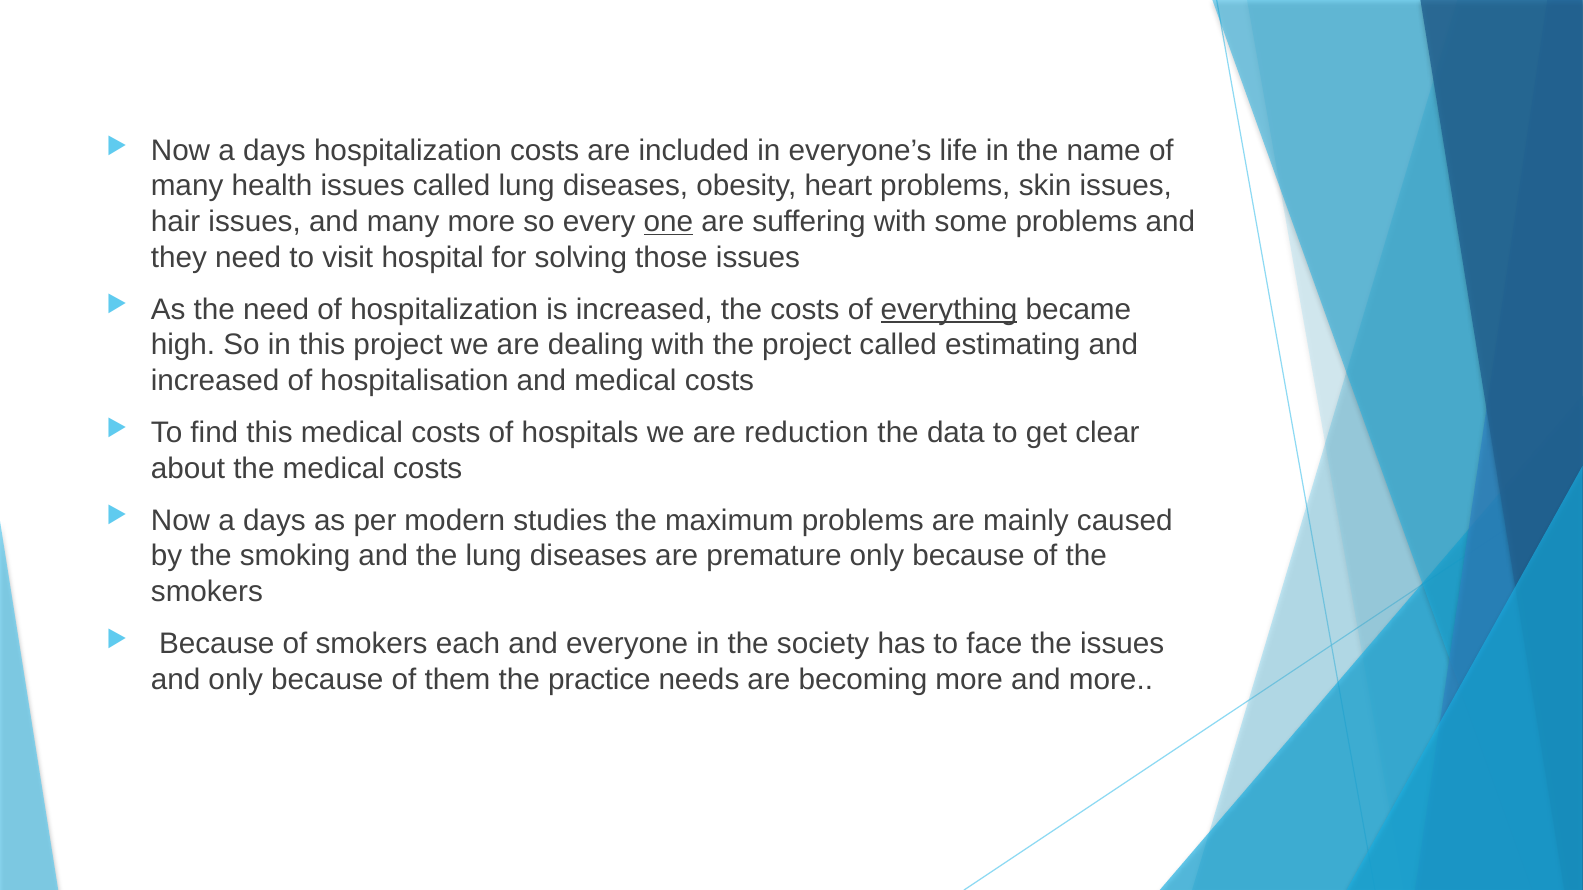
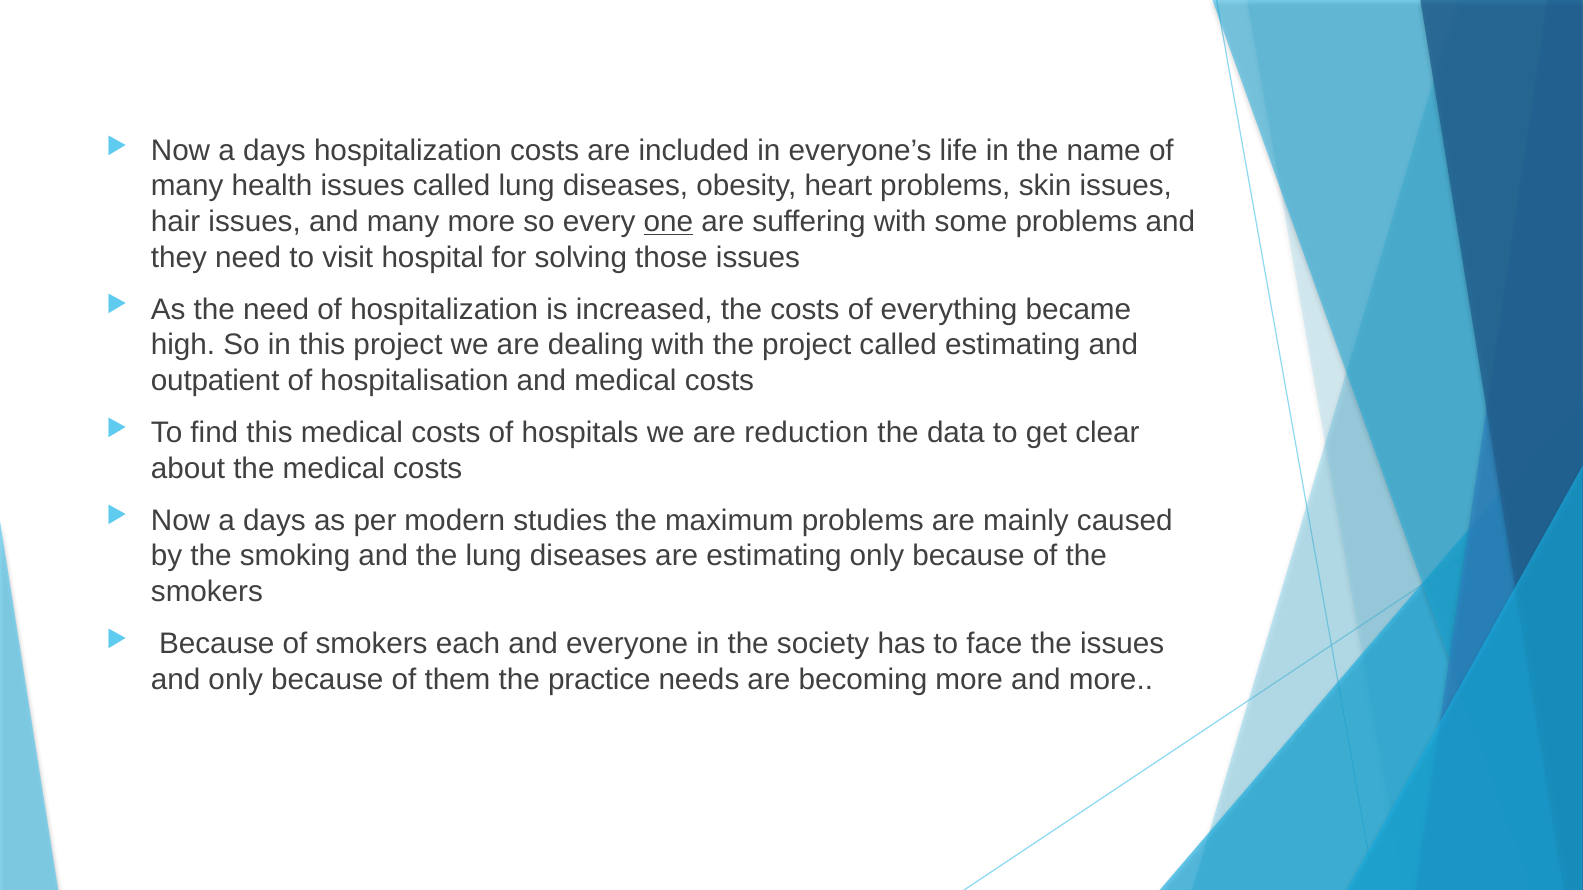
everything underline: present -> none
increased at (215, 381): increased -> outpatient
are premature: premature -> estimating
